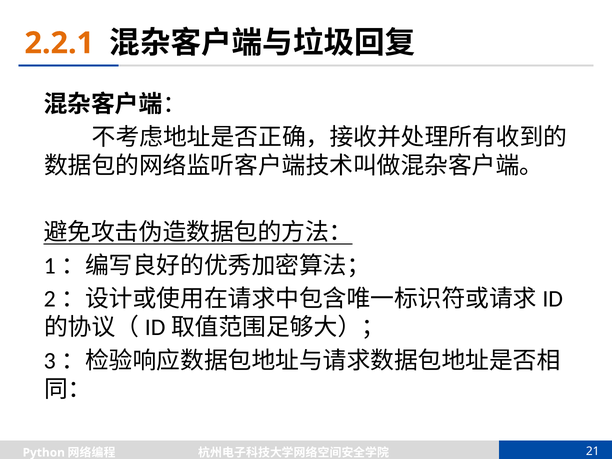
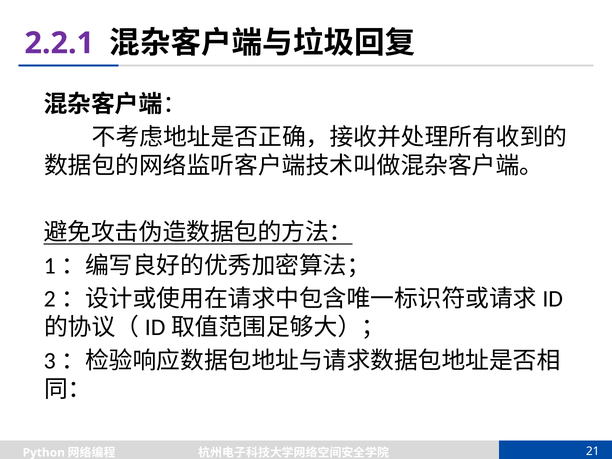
2.2.1 colour: orange -> purple
